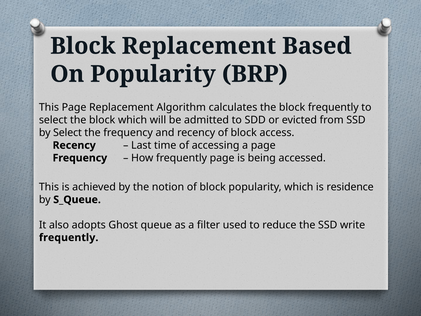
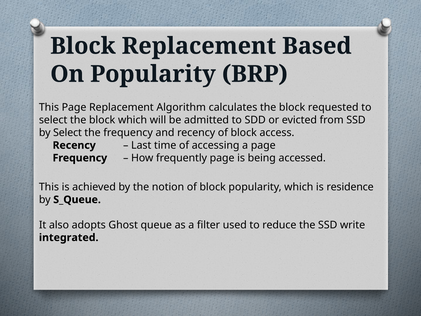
block frequently: frequently -> requested
frequently at (69, 237): frequently -> integrated
